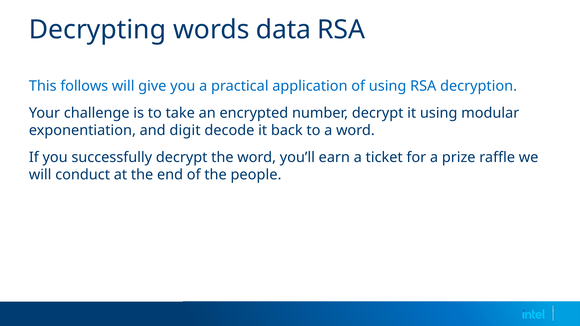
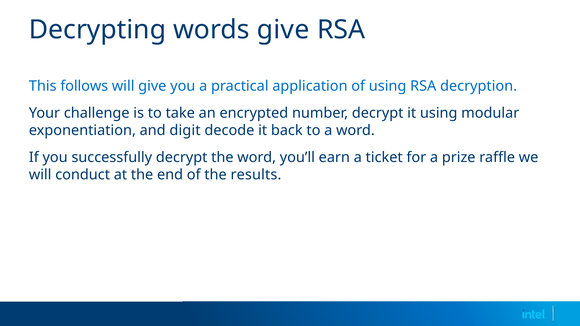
words data: data -> give
people: people -> results
